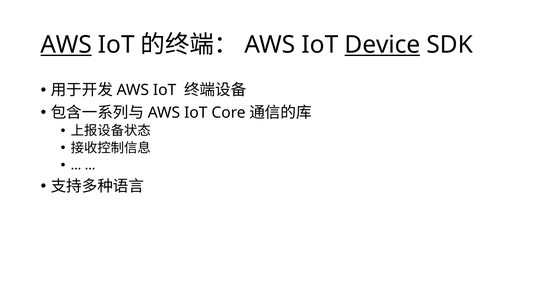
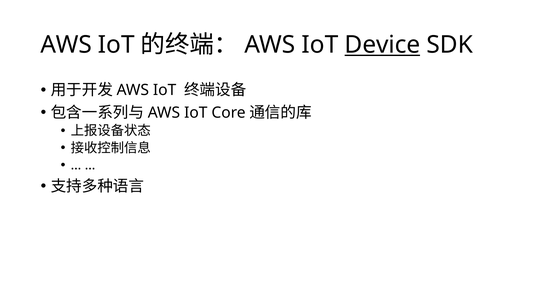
AWS at (66, 45) underline: present -> none
